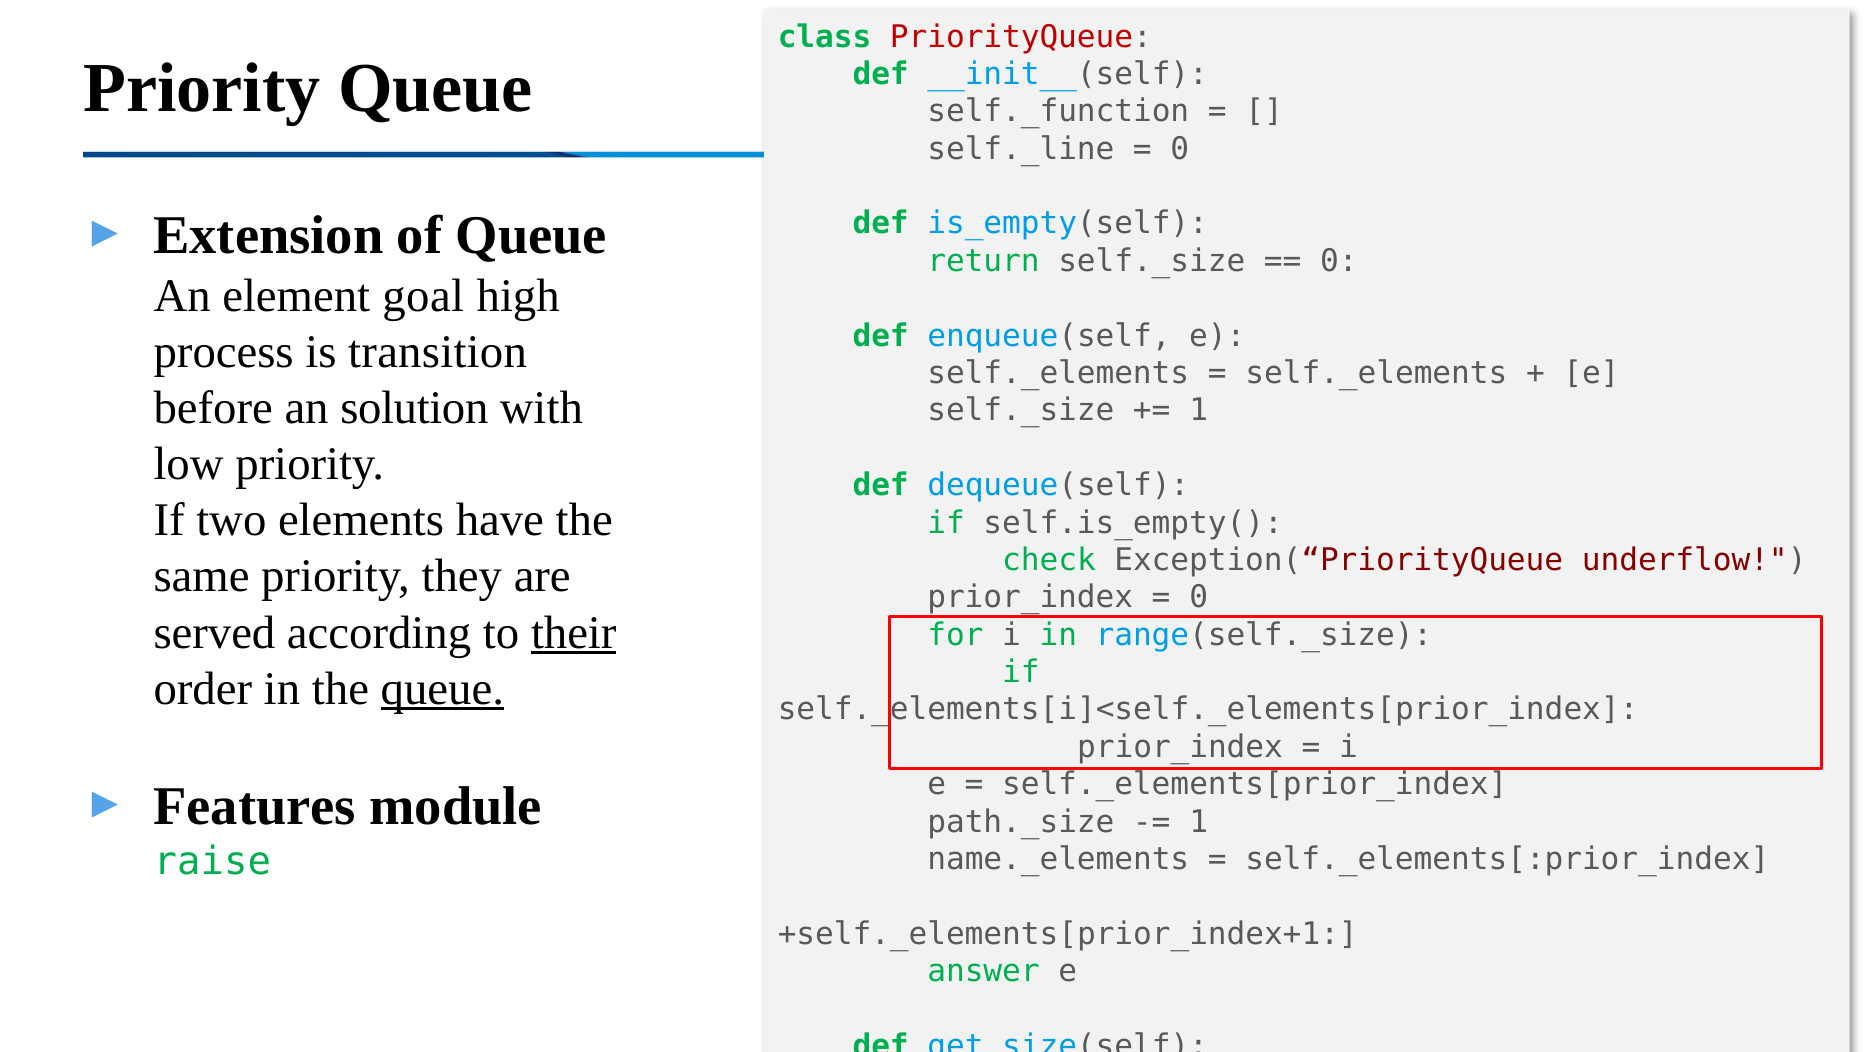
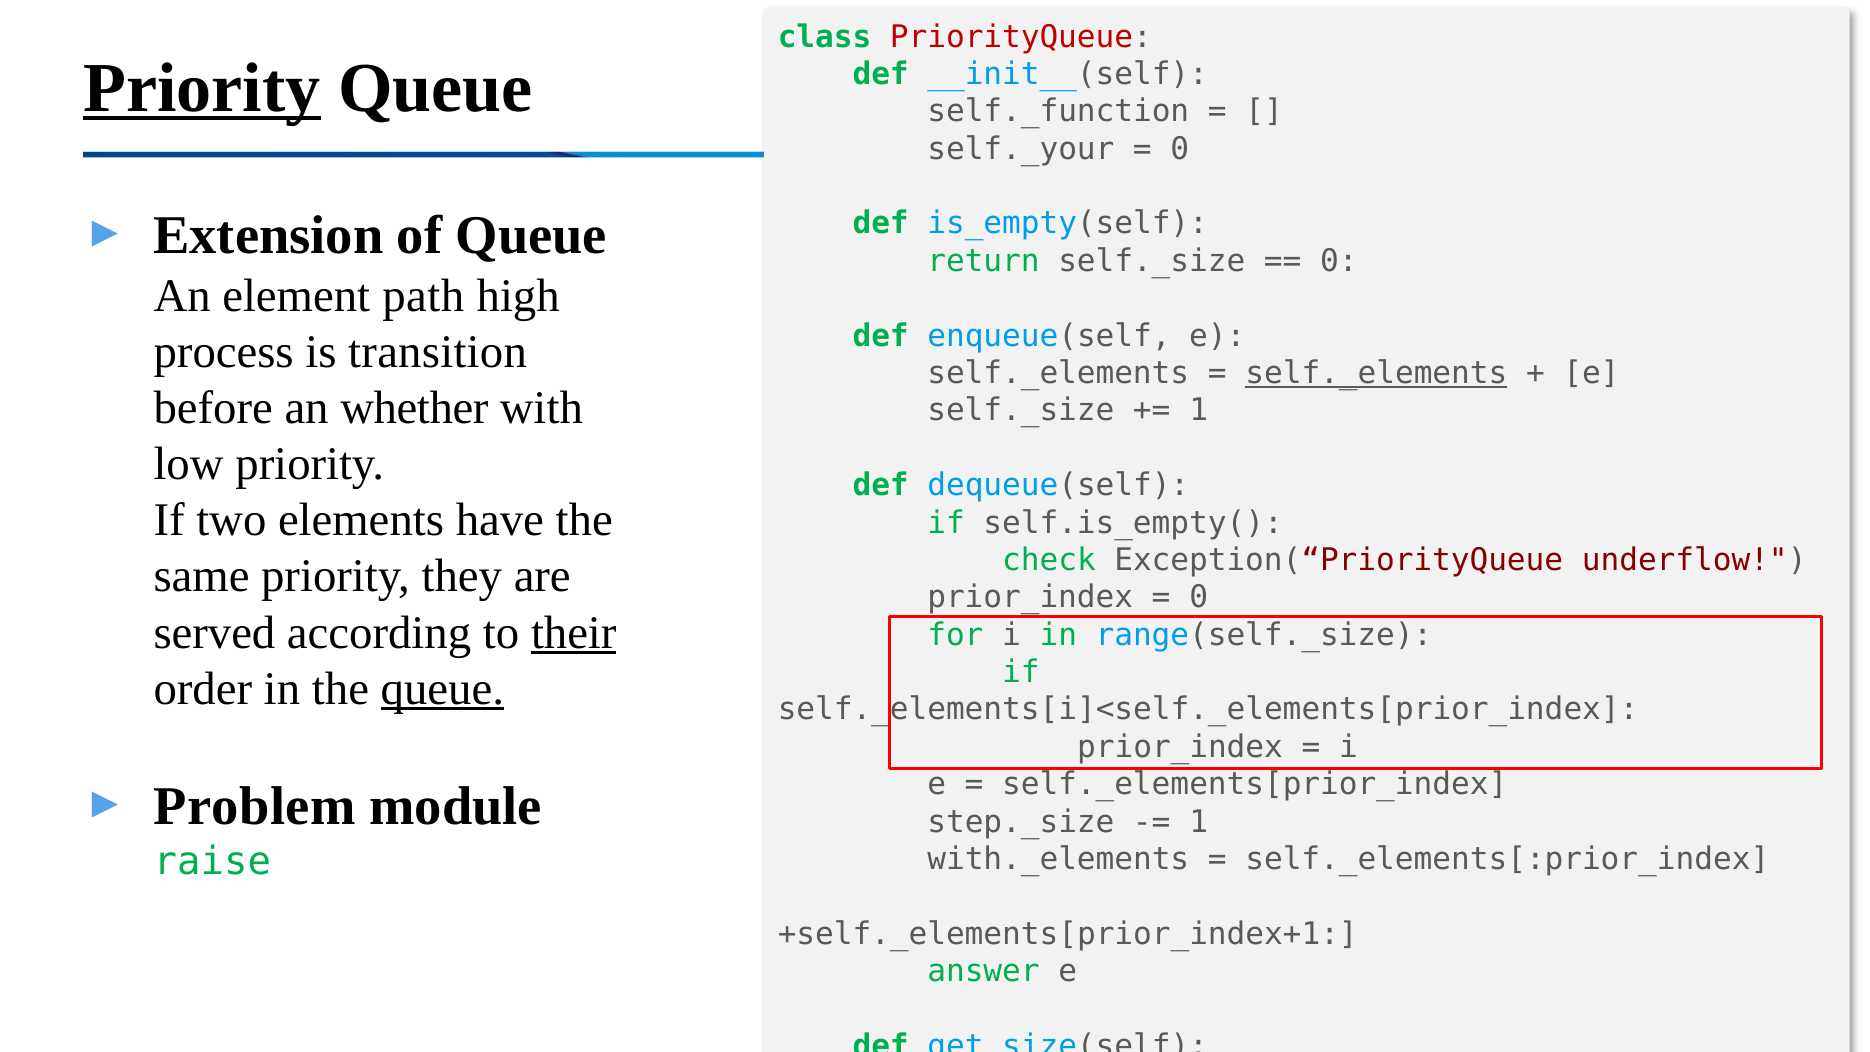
Priority at (202, 88) underline: none -> present
self._line: self._line -> self._your
goal: goal -> path
self._elements at (1376, 373) underline: none -> present
solution: solution -> whether
Features: Features -> Problem
path._size: path._size -> step._size
name._elements: name._elements -> with._elements
